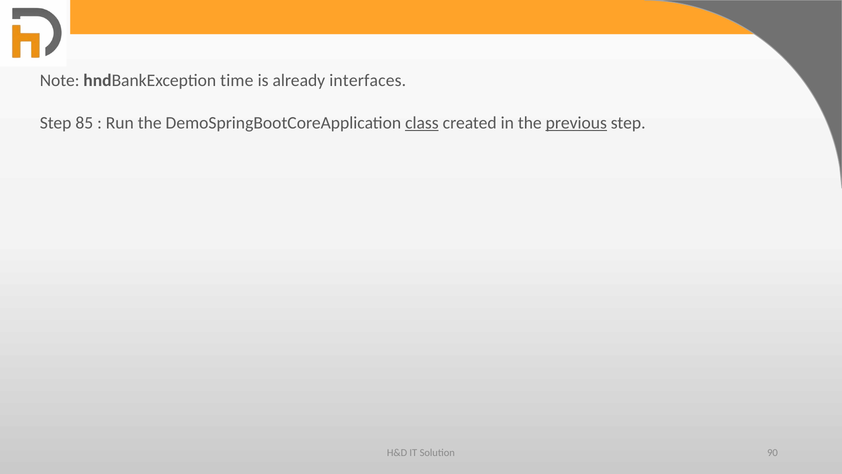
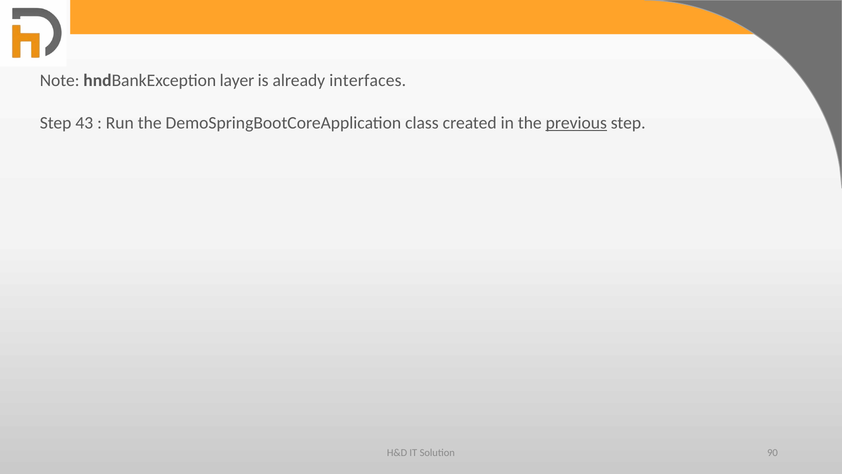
time: time -> layer
85: 85 -> 43
class underline: present -> none
